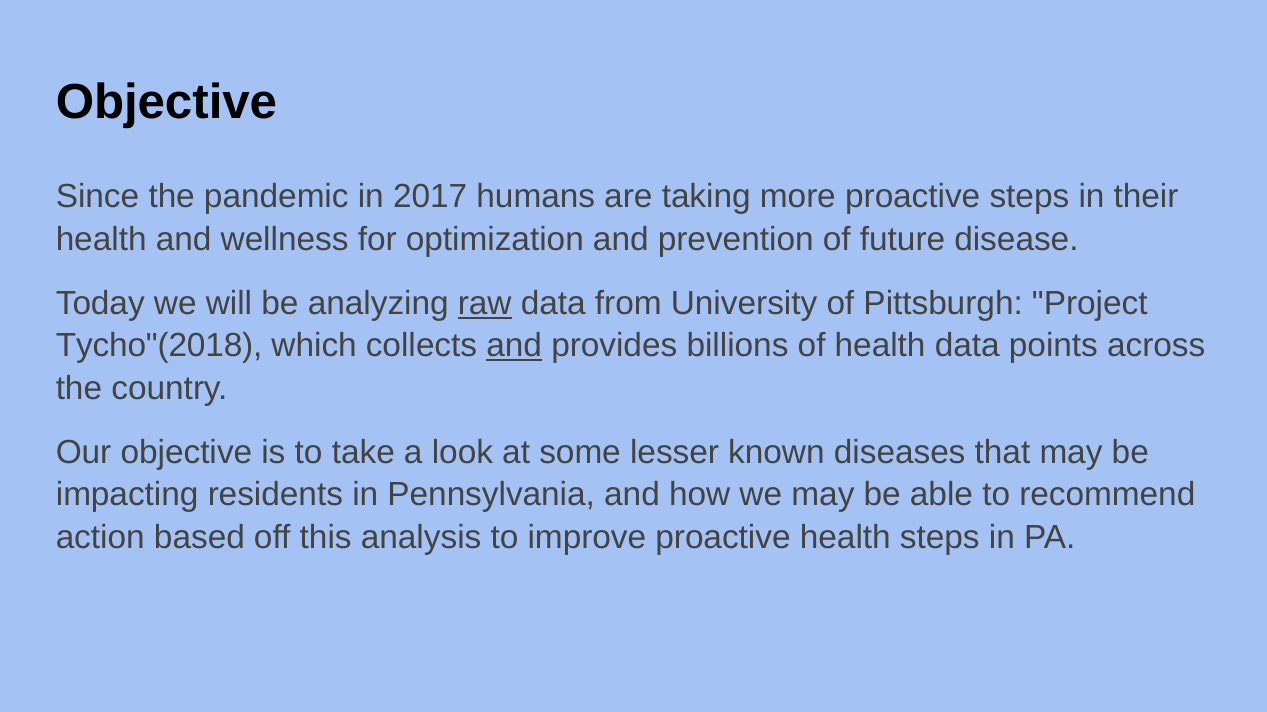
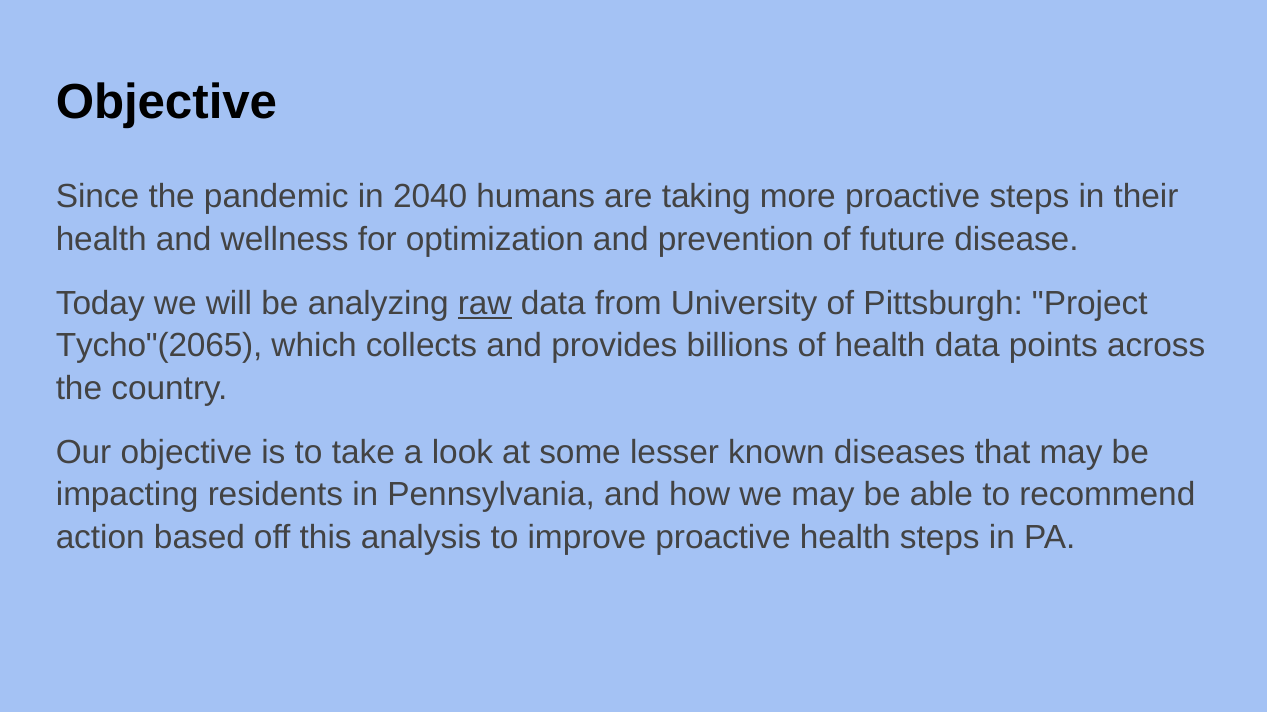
2017: 2017 -> 2040
Tycho"(2018: Tycho"(2018 -> Tycho"(2065
and at (514, 346) underline: present -> none
